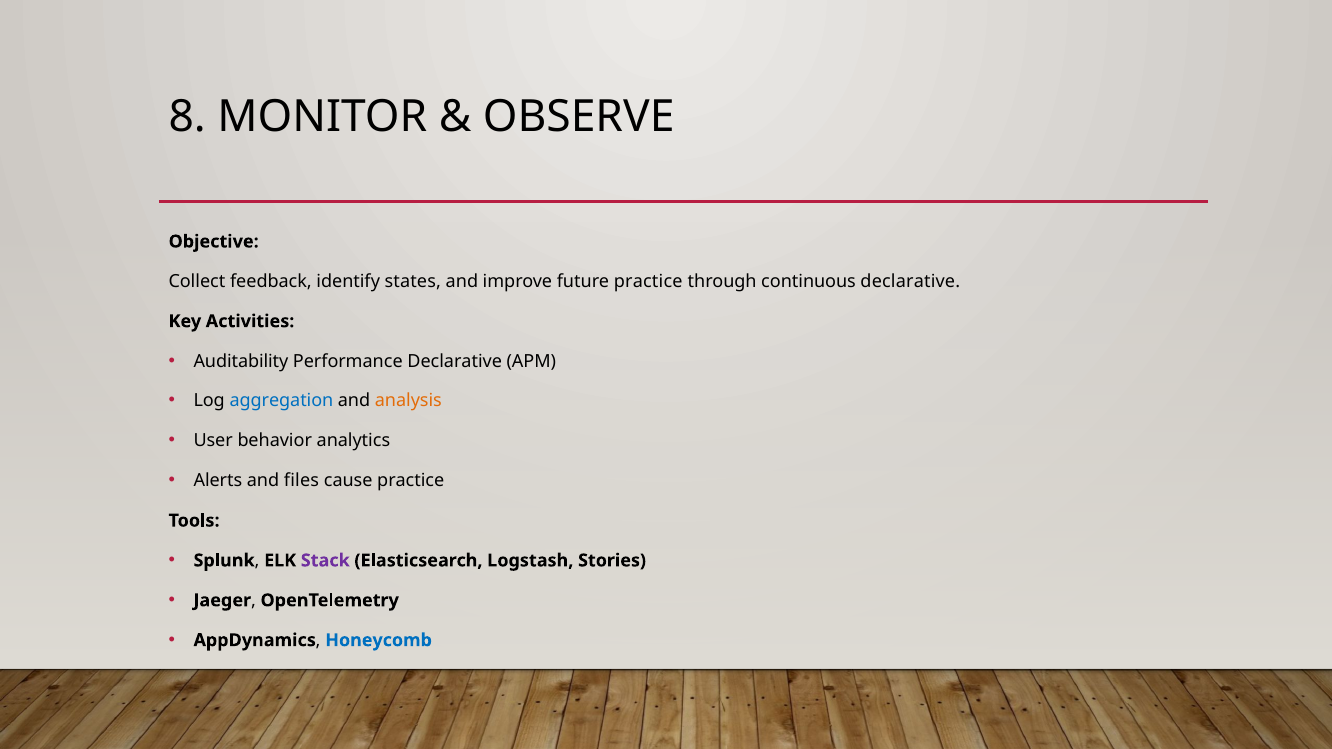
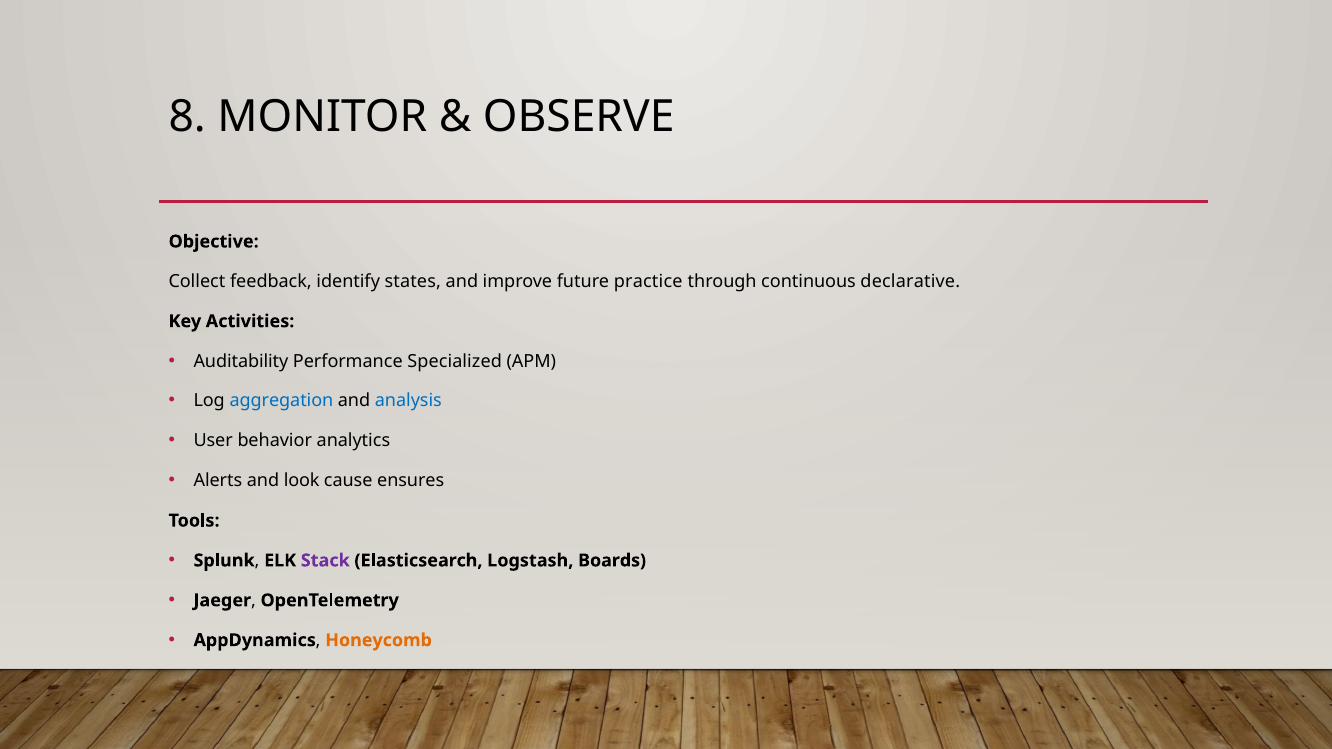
Performance Declarative: Declarative -> Specialized
analysis colour: orange -> blue
files: files -> look
cause practice: practice -> ensures
Stories: Stories -> Boards
Honeycomb colour: blue -> orange
